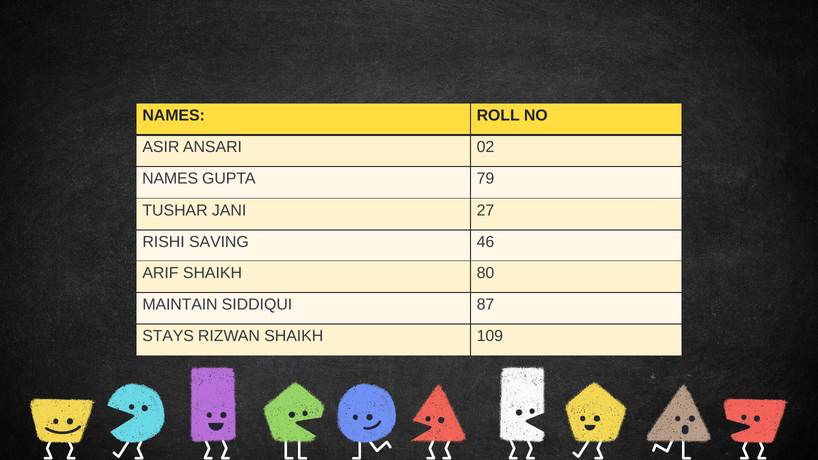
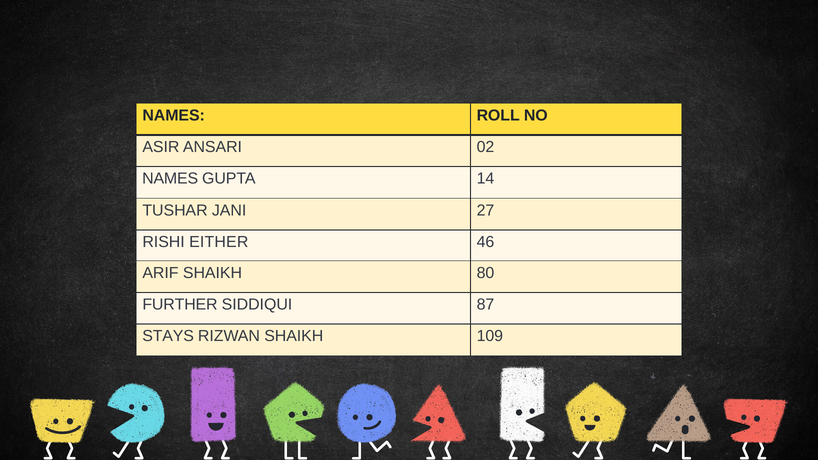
79: 79 -> 14
SAVING: SAVING -> EITHER
MAINTAIN: MAINTAIN -> FURTHER
